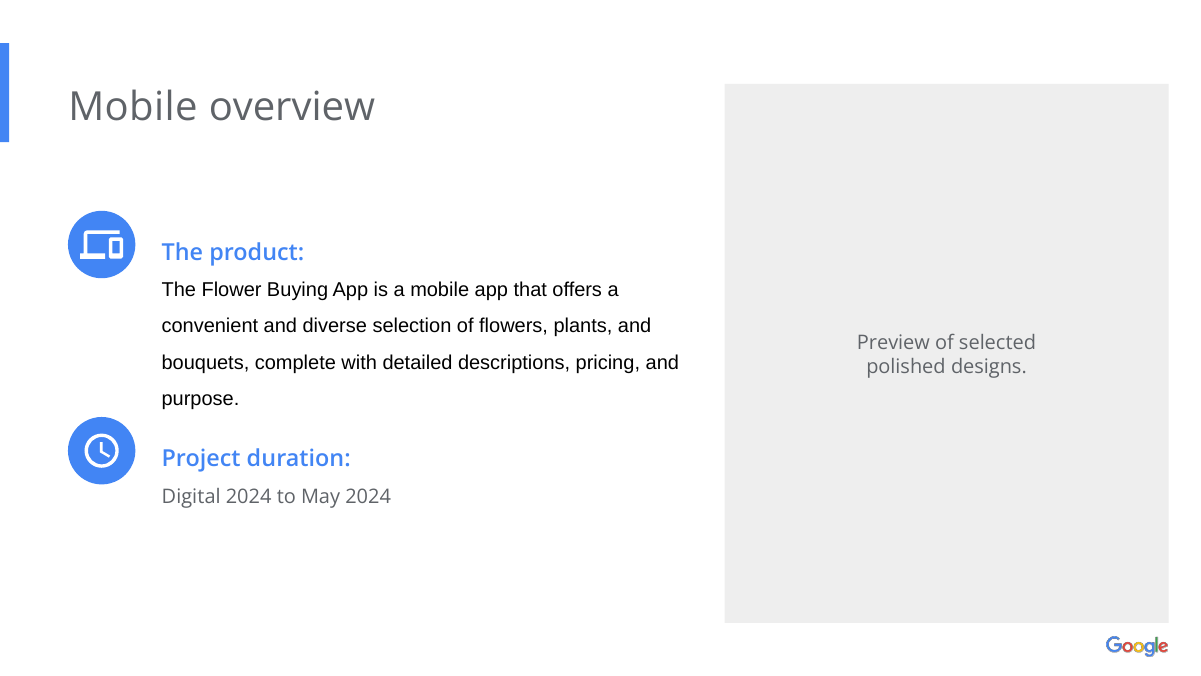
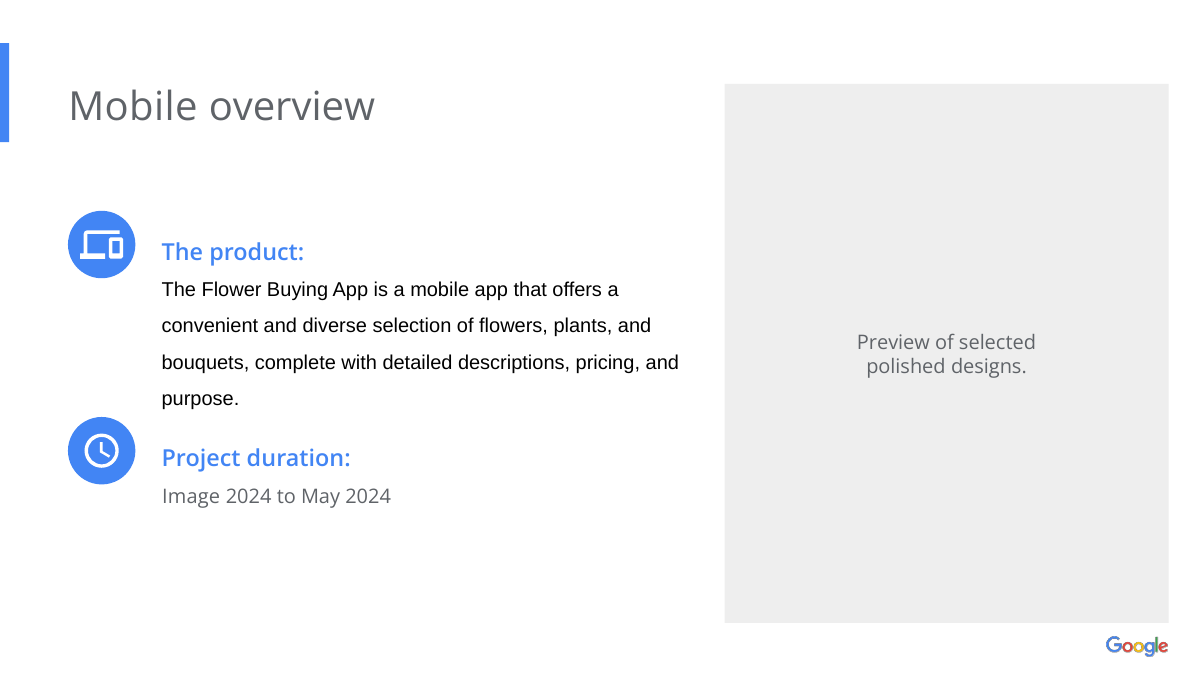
Digital: Digital -> Image
